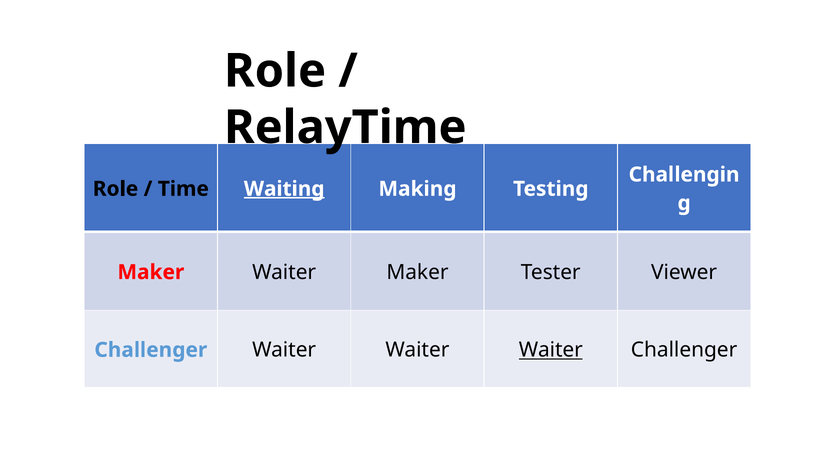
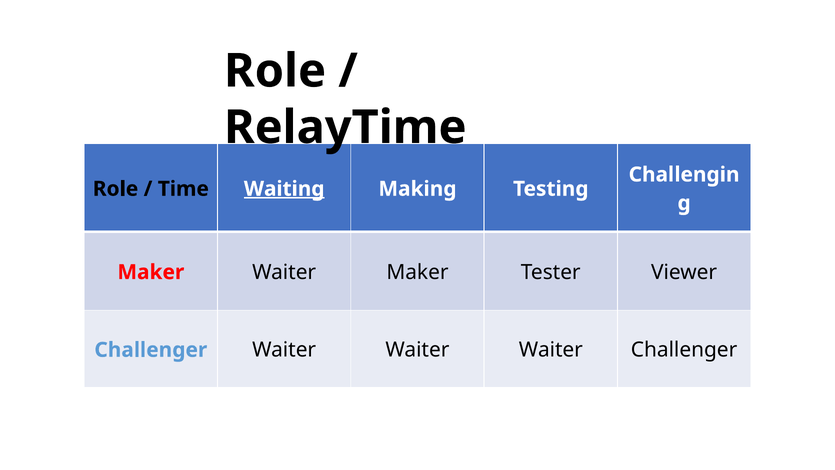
Waiter at (551, 350) underline: present -> none
